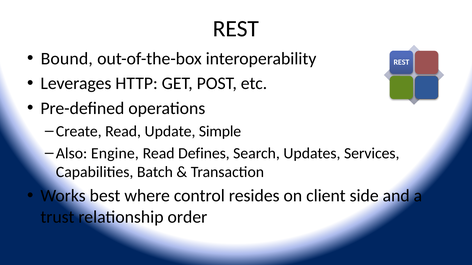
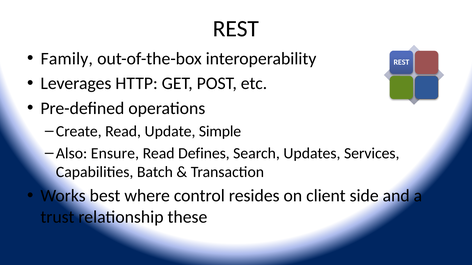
Bound: Bound -> Family
Engine: Engine -> Ensure
order: order -> these
